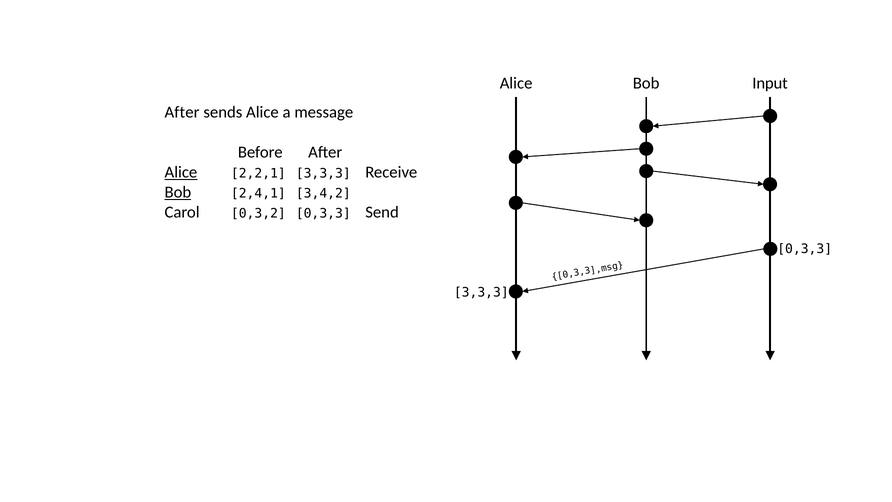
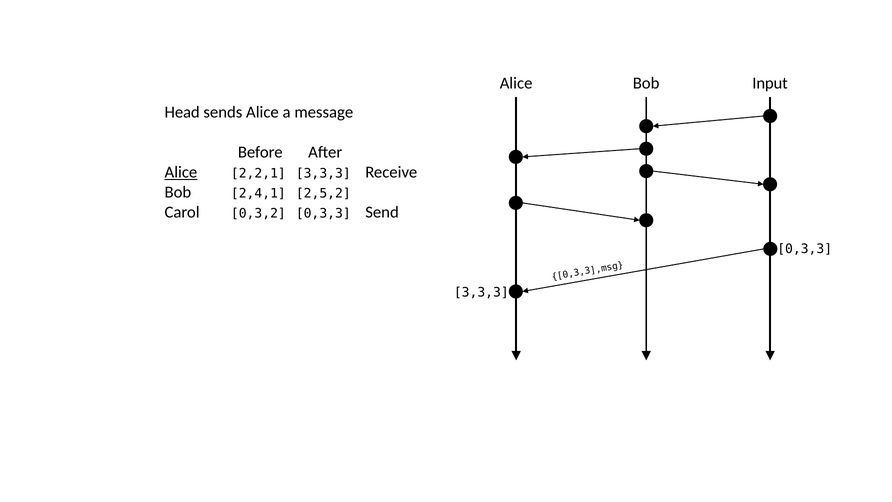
After at (182, 112): After -> Head
Bob at (178, 192) underline: present -> none
3,4,2: 3,4,2 -> 2,5,2
